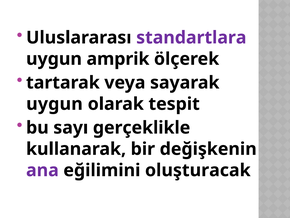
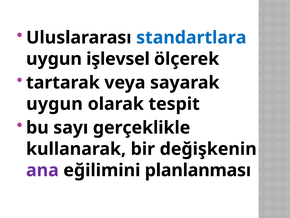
standartlara colour: purple -> blue
amprik: amprik -> işlevsel
oluşturacak: oluşturacak -> planlanması
